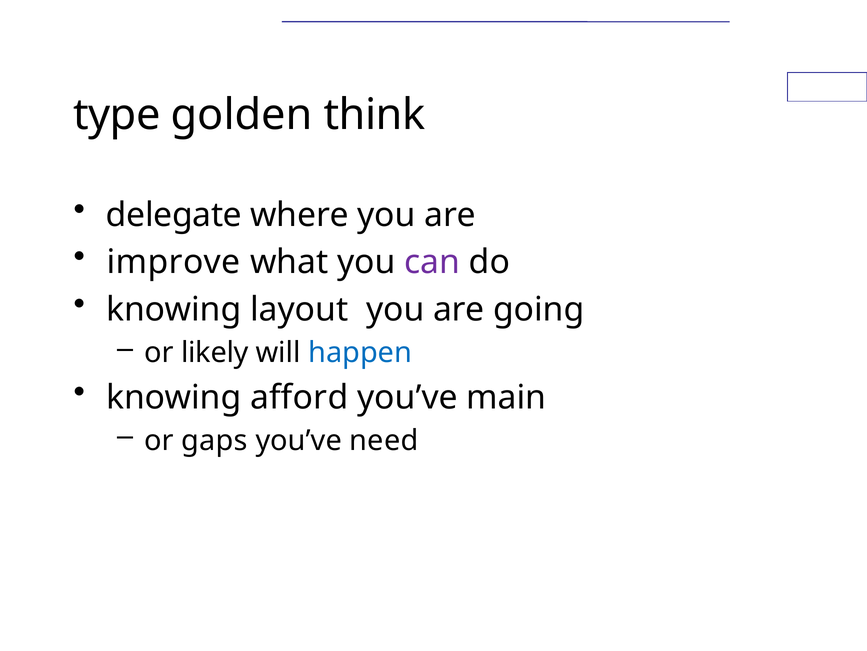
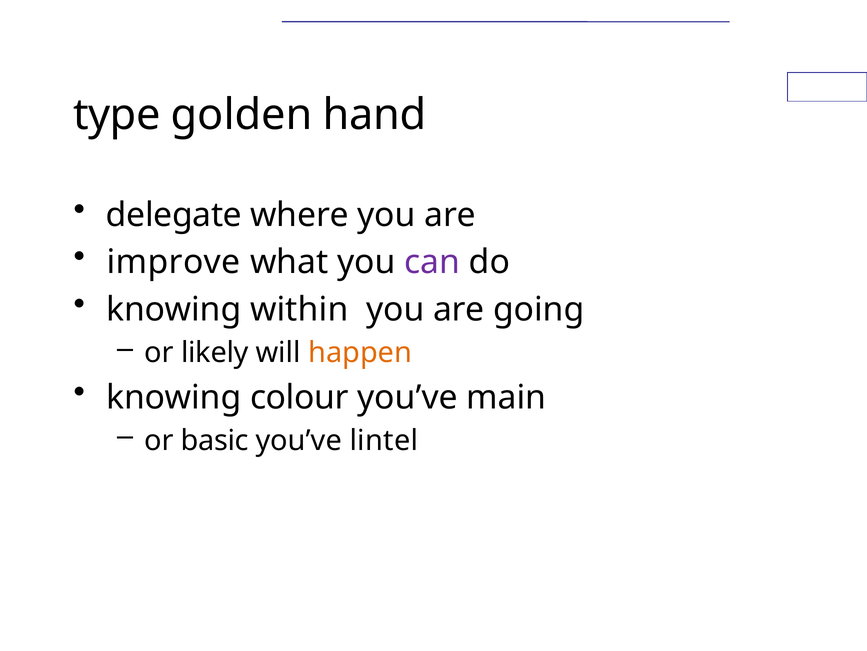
think: think -> hand
layout: layout -> within
happen colour: blue -> orange
afford: afford -> colour
gaps: gaps -> basic
need: need -> lintel
